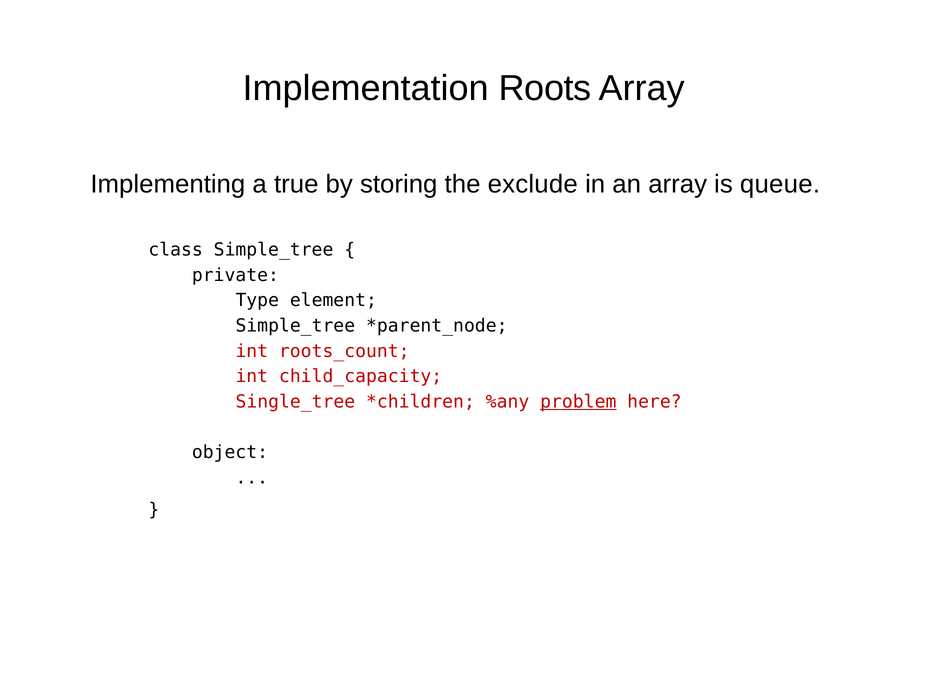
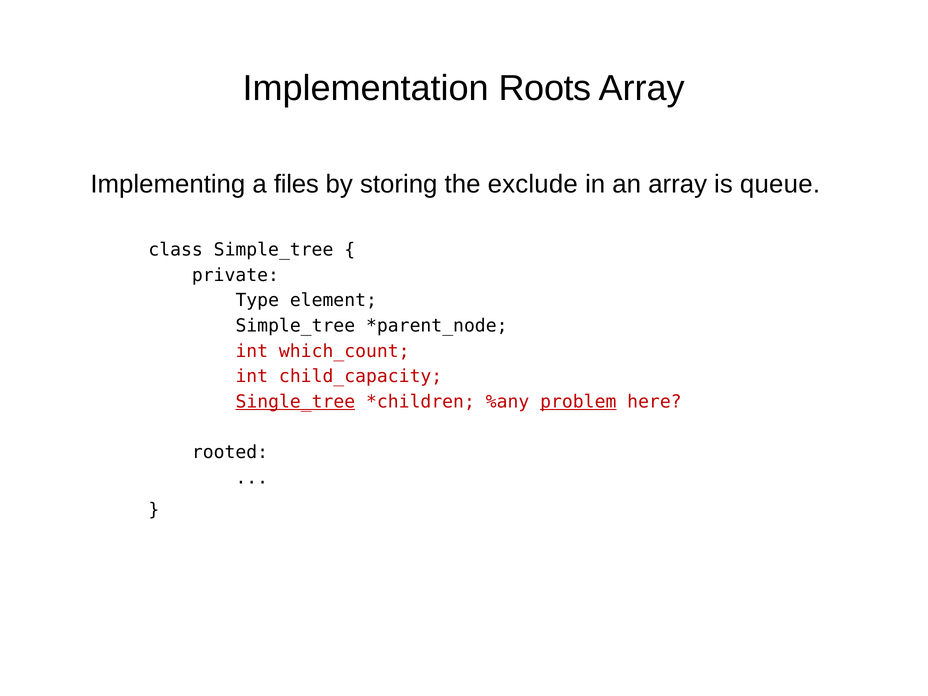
true: true -> files
roots_count: roots_count -> which_count
Single_tree underline: none -> present
object: object -> rooted
